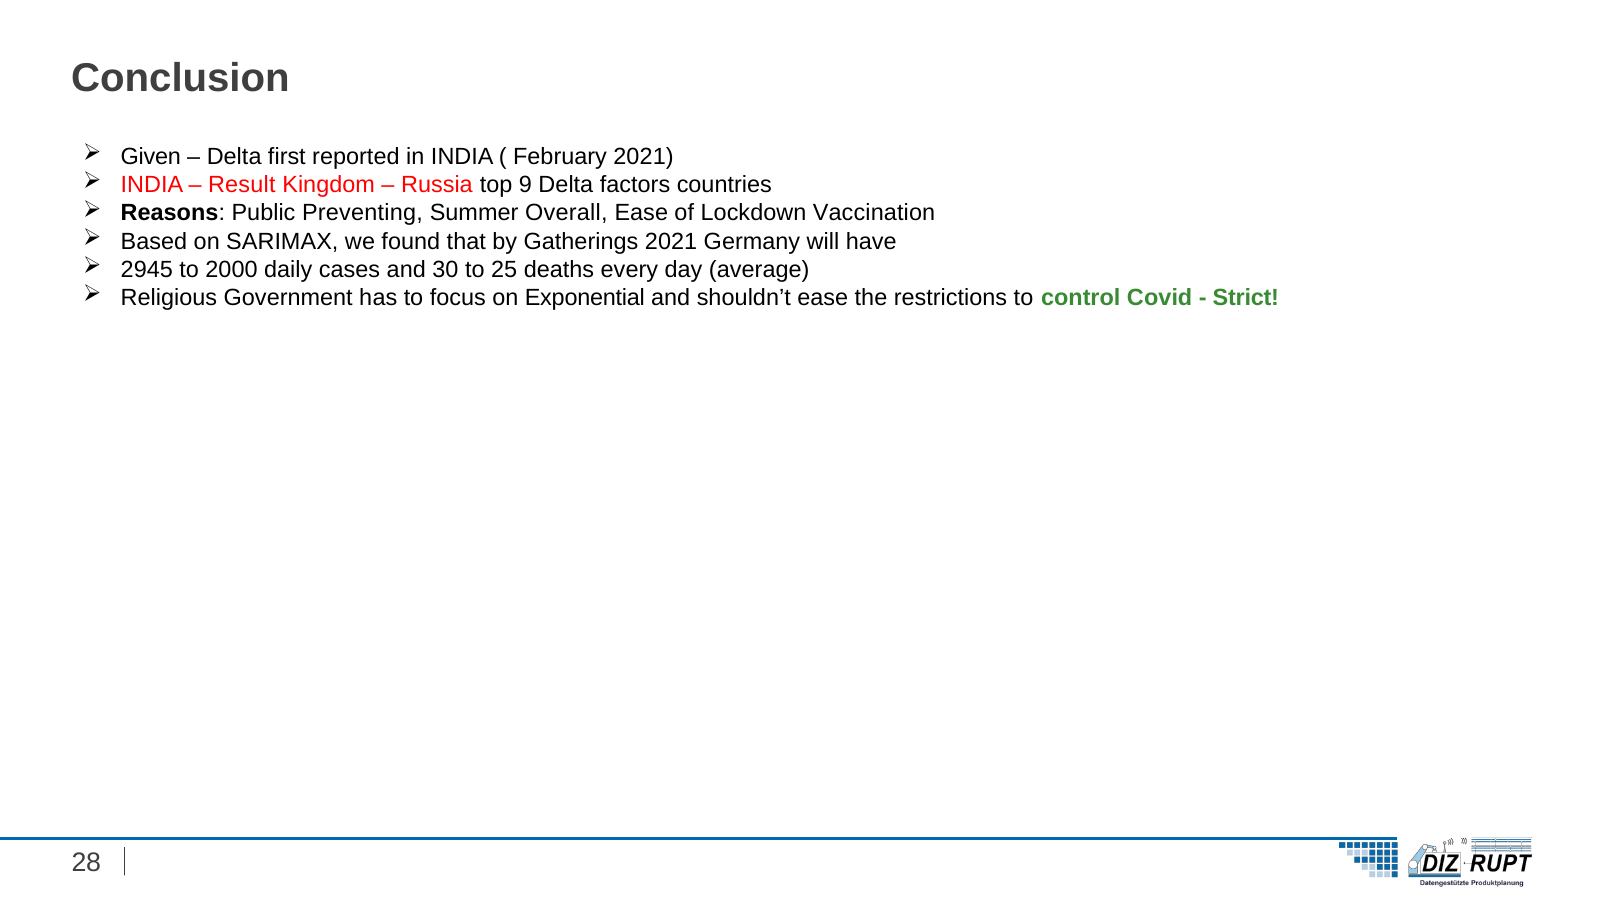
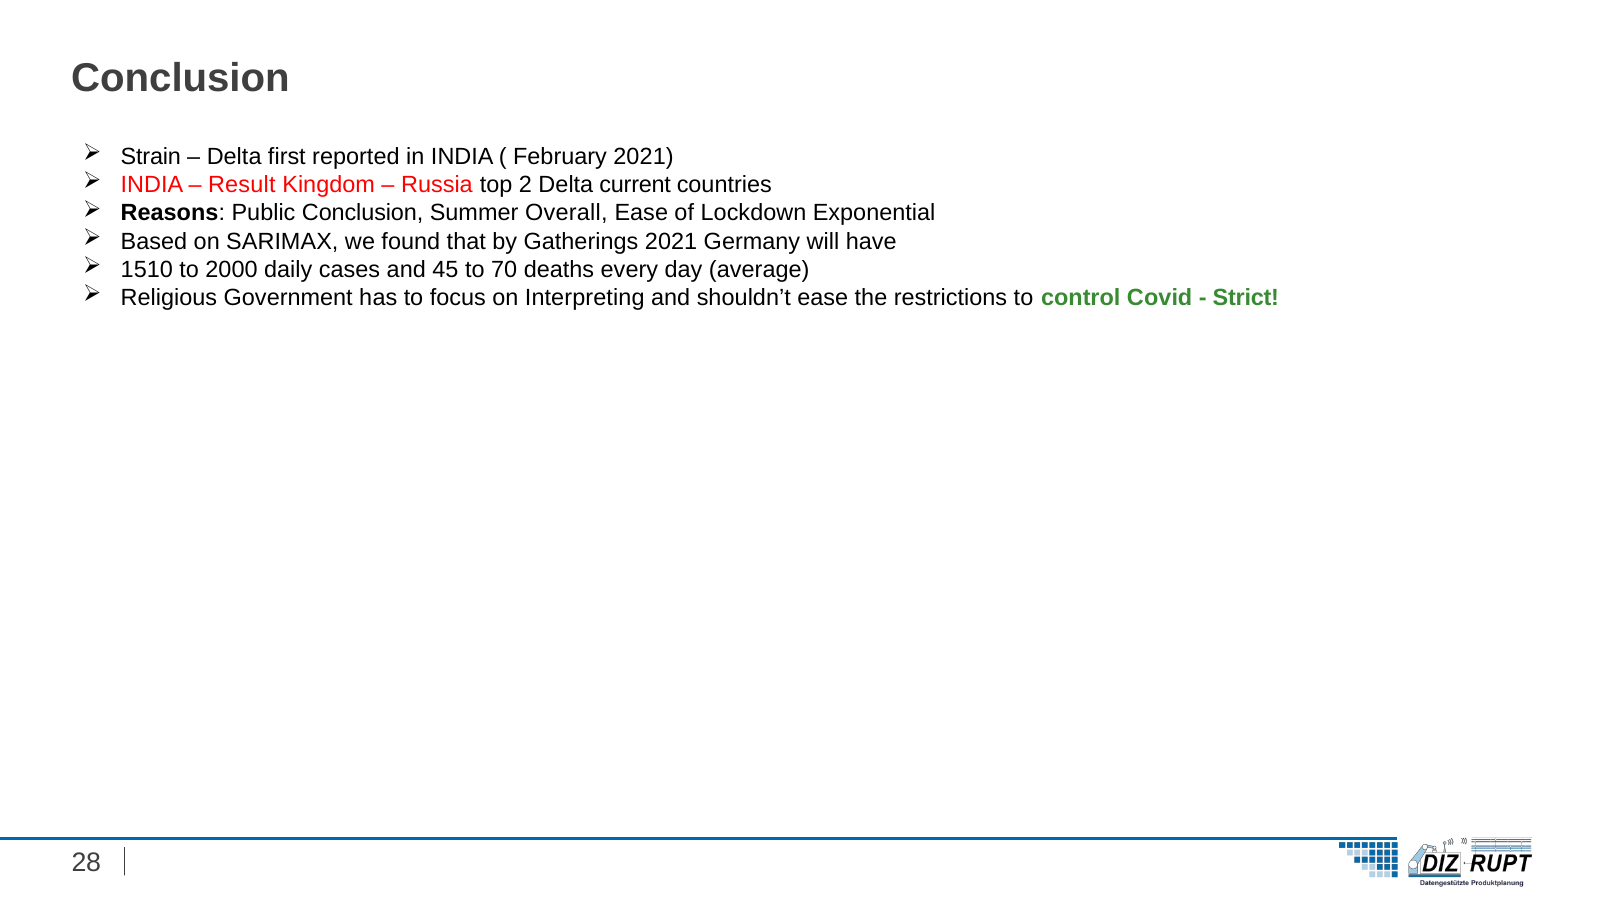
Given: Given -> Strain
9: 9 -> 2
factors: factors -> current
Public Preventing: Preventing -> Conclusion
Vaccination: Vaccination -> Exponential
2945: 2945 -> 1510
30: 30 -> 45
25: 25 -> 70
Exponential: Exponential -> Interpreting
